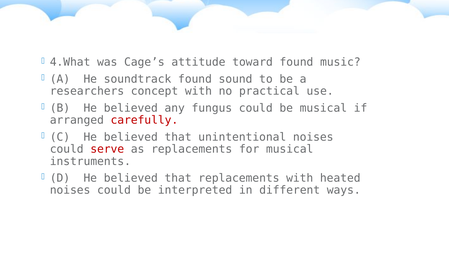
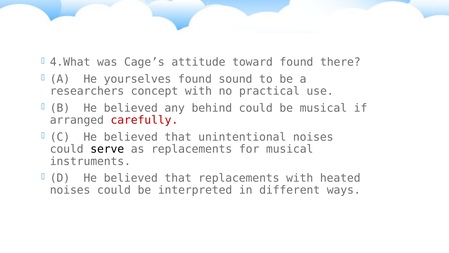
music: music -> there
soundtrack: soundtrack -> yourselves
fungus: fungus -> behind
serve colour: red -> black
